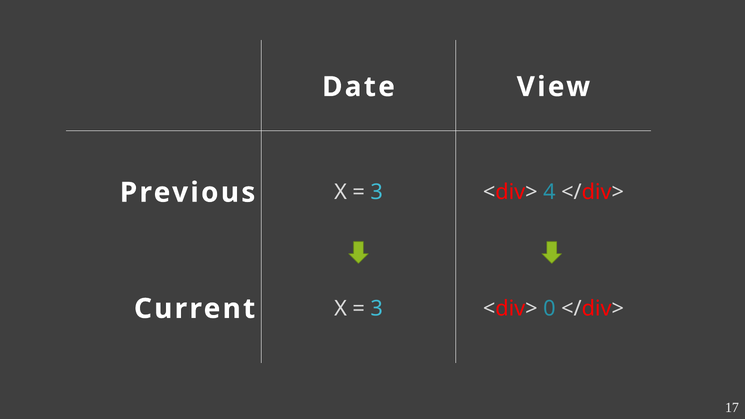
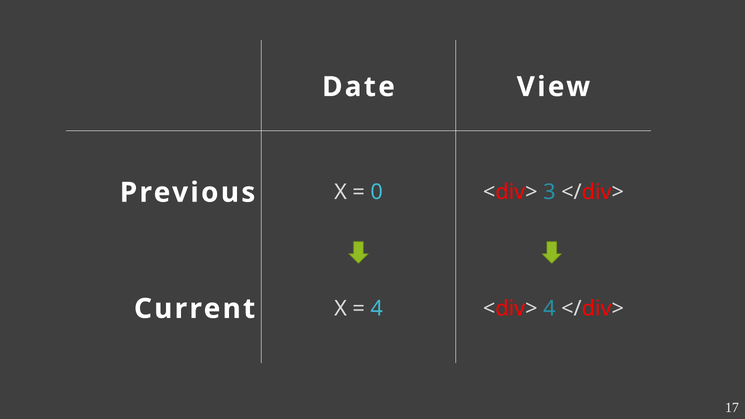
3 at (377, 192): 3 -> 0
4: 4 -> 3
3 at (377, 308): 3 -> 4
<div> 0: 0 -> 4
